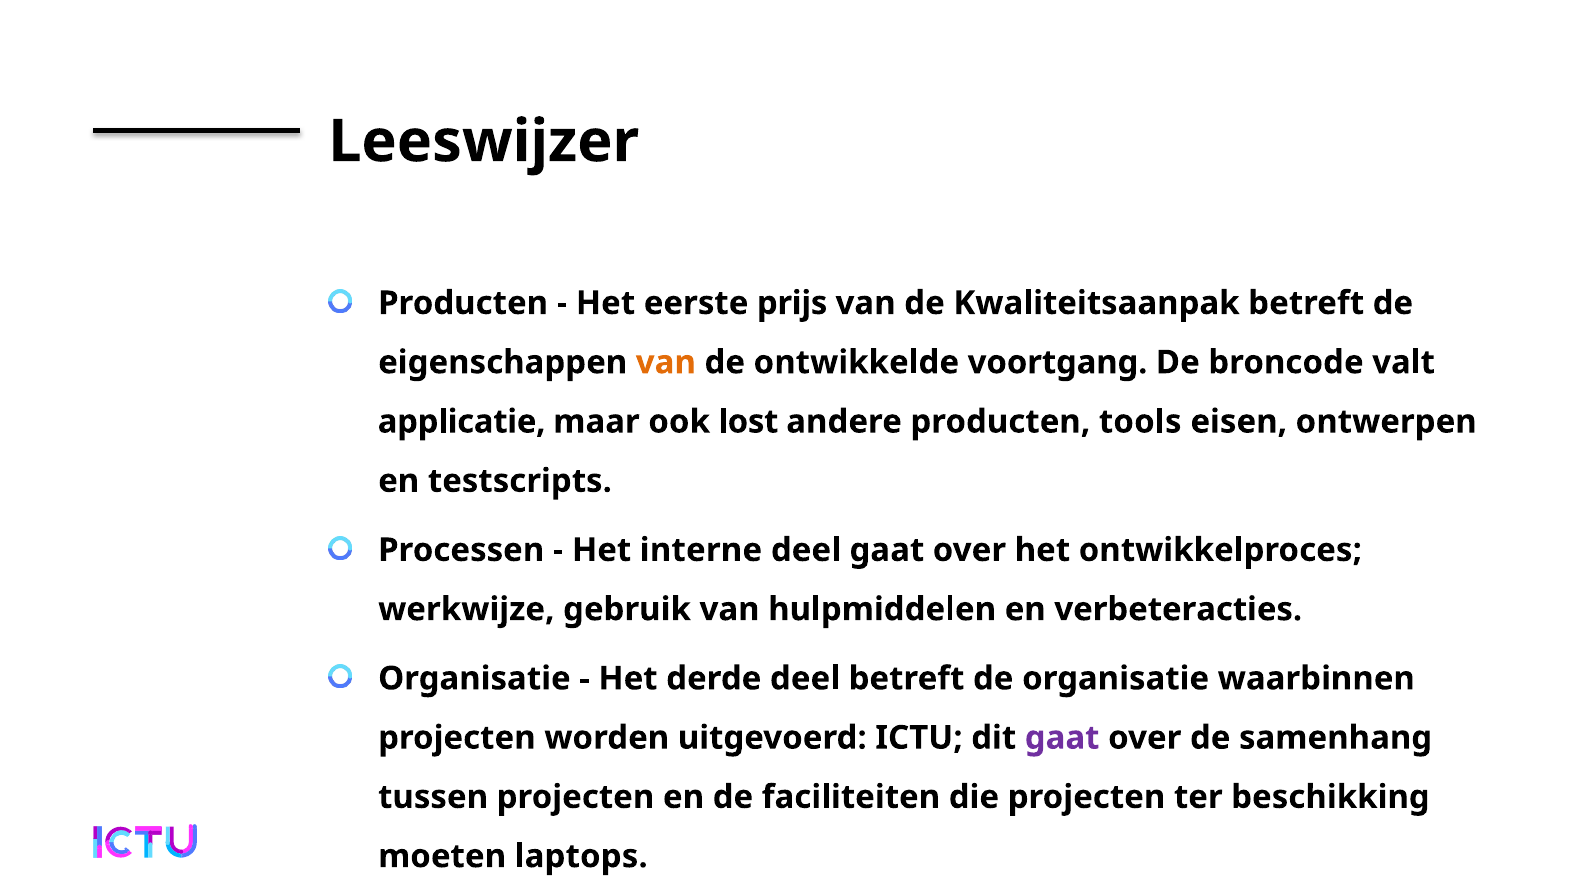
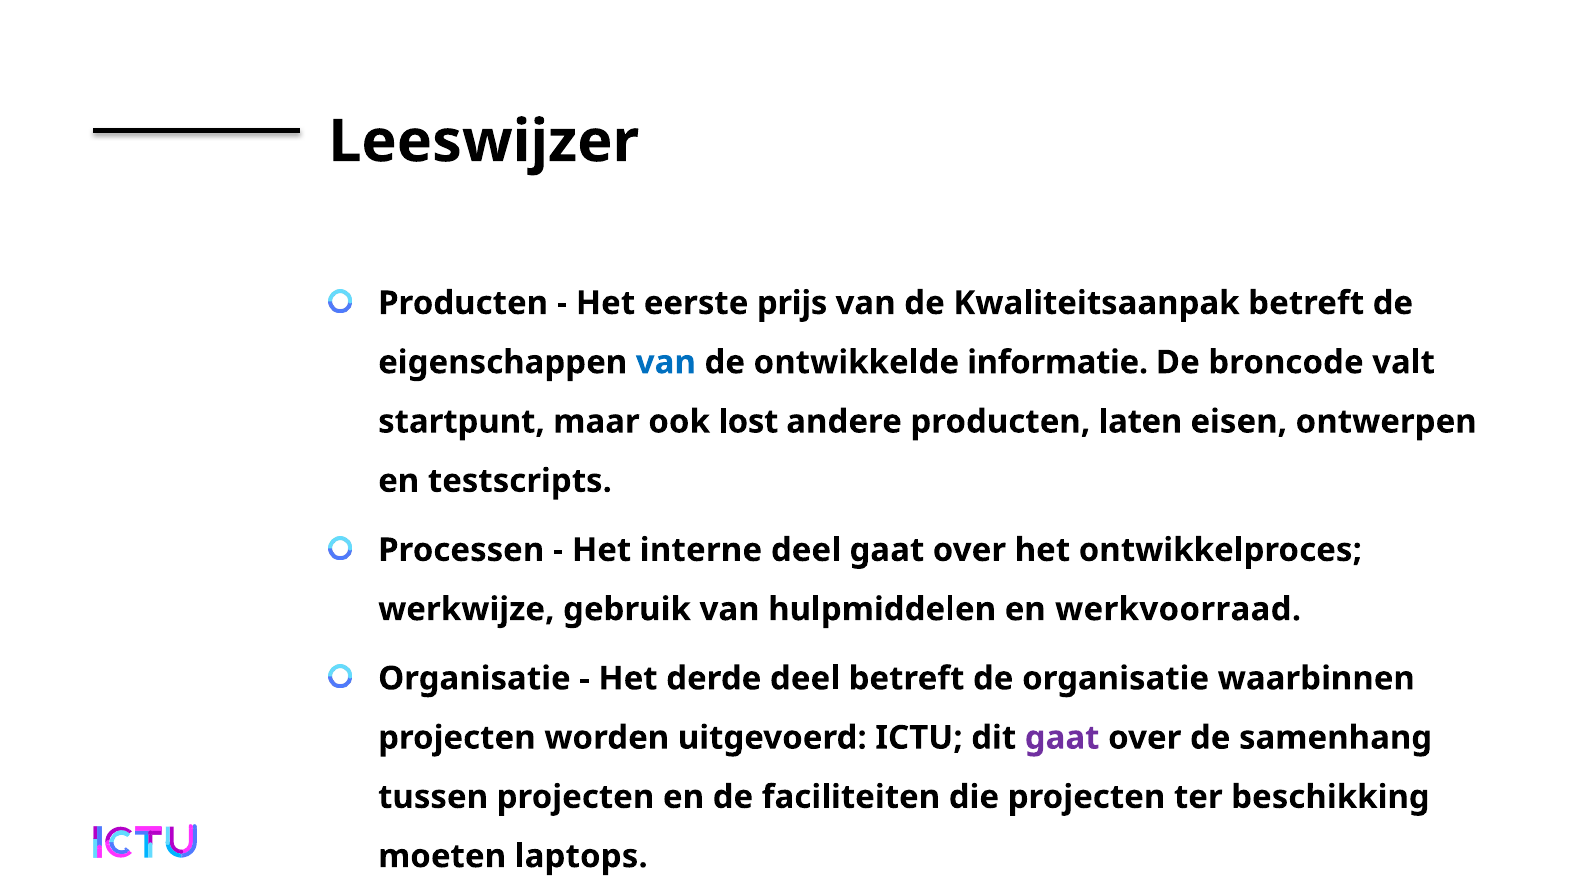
van at (666, 363) colour: orange -> blue
voortgang: voortgang -> informatie
applicatie: applicatie -> startpunt
tools: tools -> laten
verbeteracties: verbeteracties -> werkvoorraad
